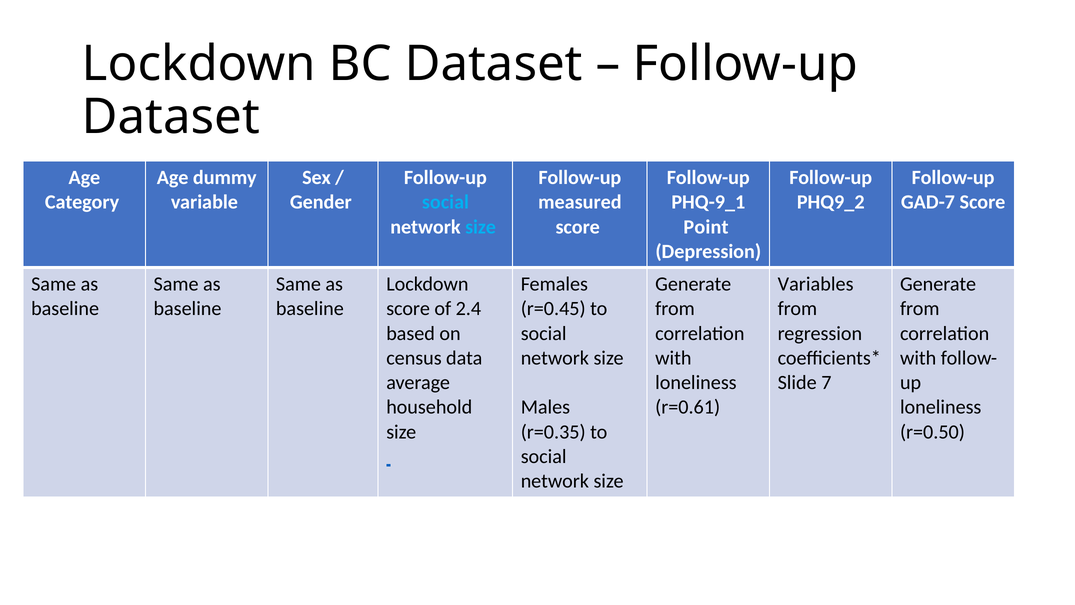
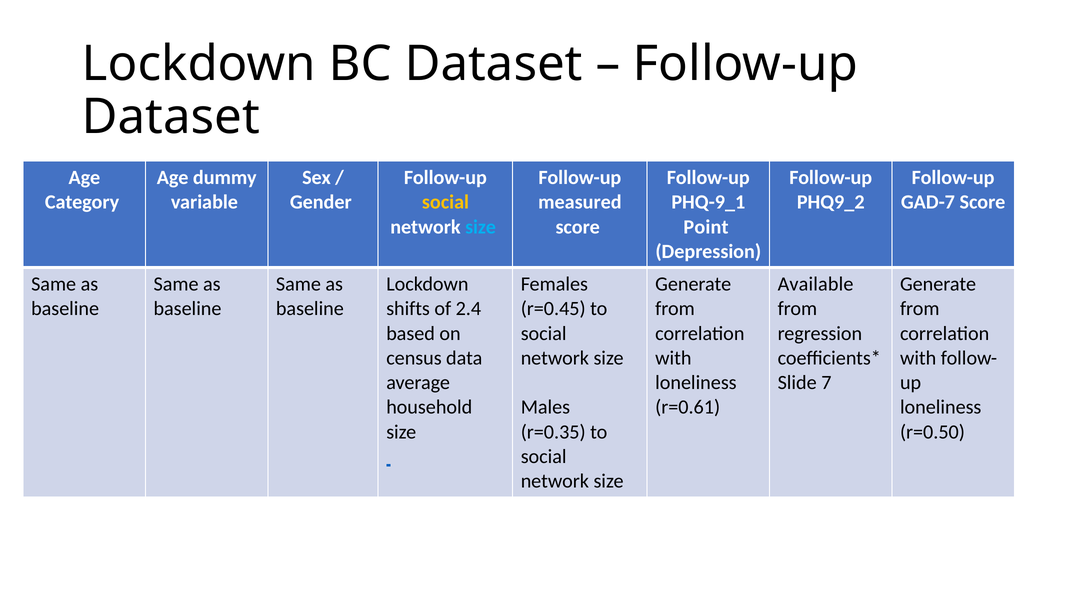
social at (445, 202) colour: light blue -> yellow
Variables: Variables -> Available
score at (408, 309): score -> shifts
